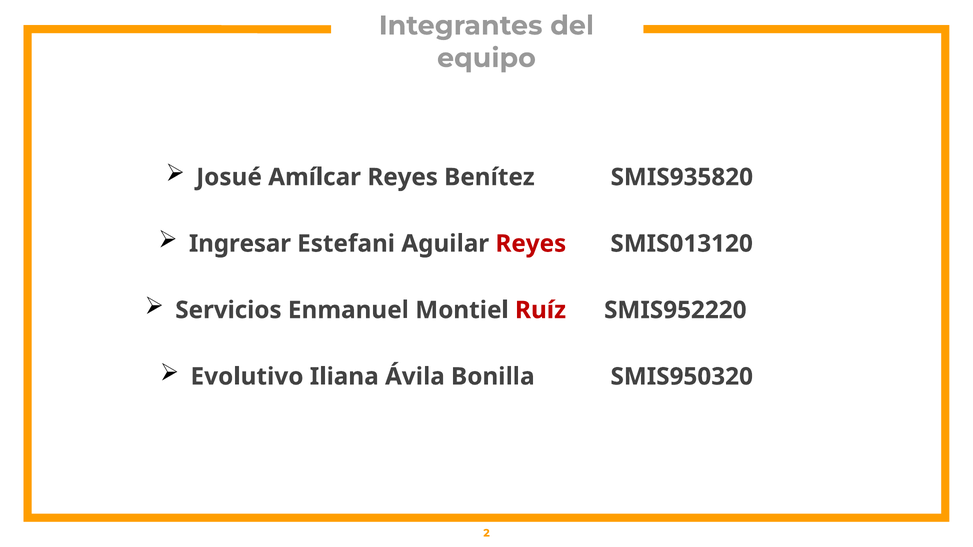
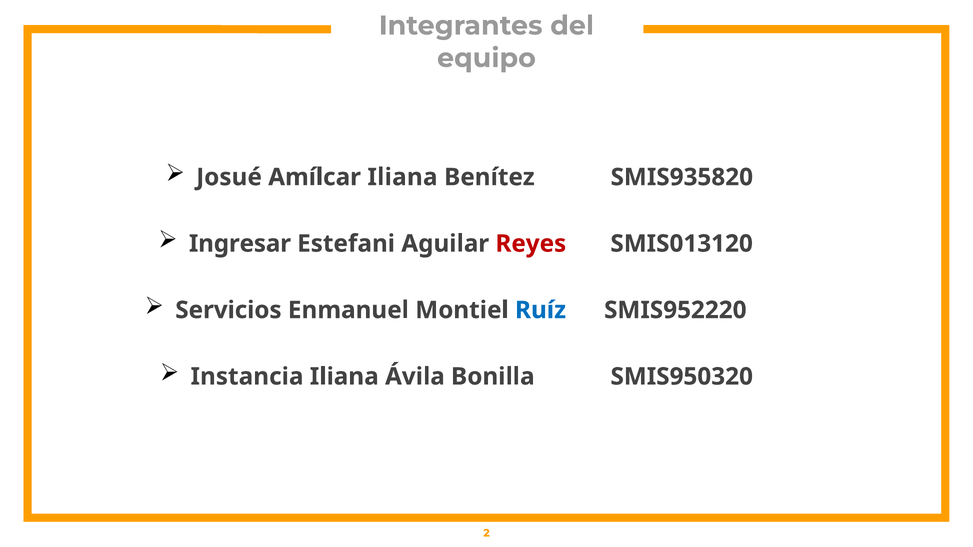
Amílcar Reyes: Reyes -> Iliana
Ruíz colour: red -> blue
Evolutivo: Evolutivo -> Instancia
